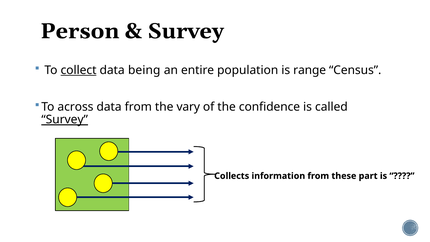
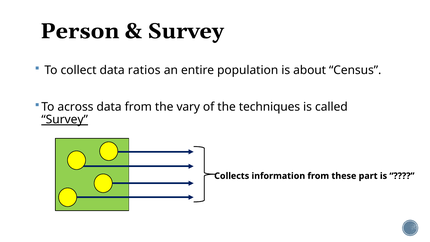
collect underline: present -> none
being: being -> ratios
range: range -> about
confidence: confidence -> techniques
